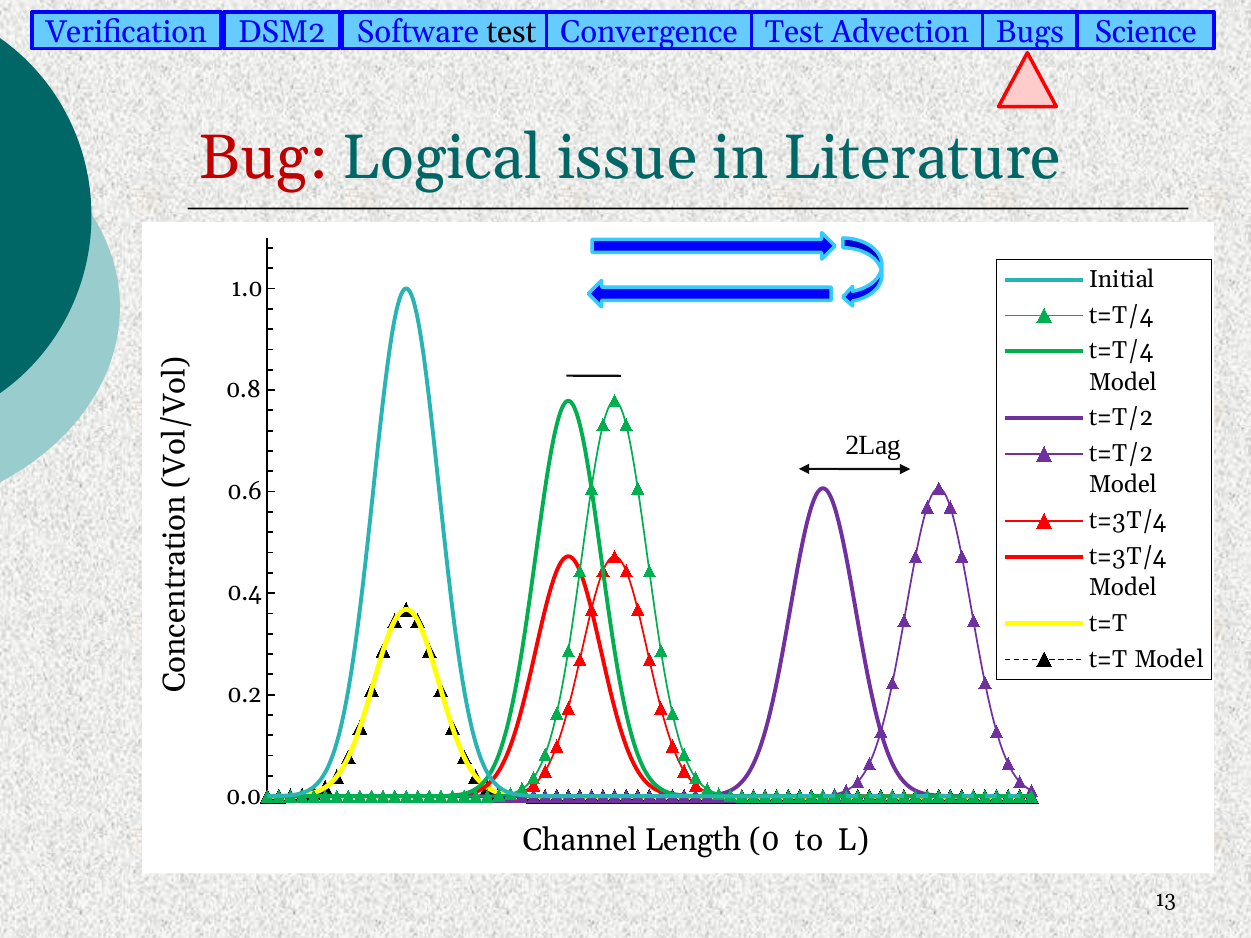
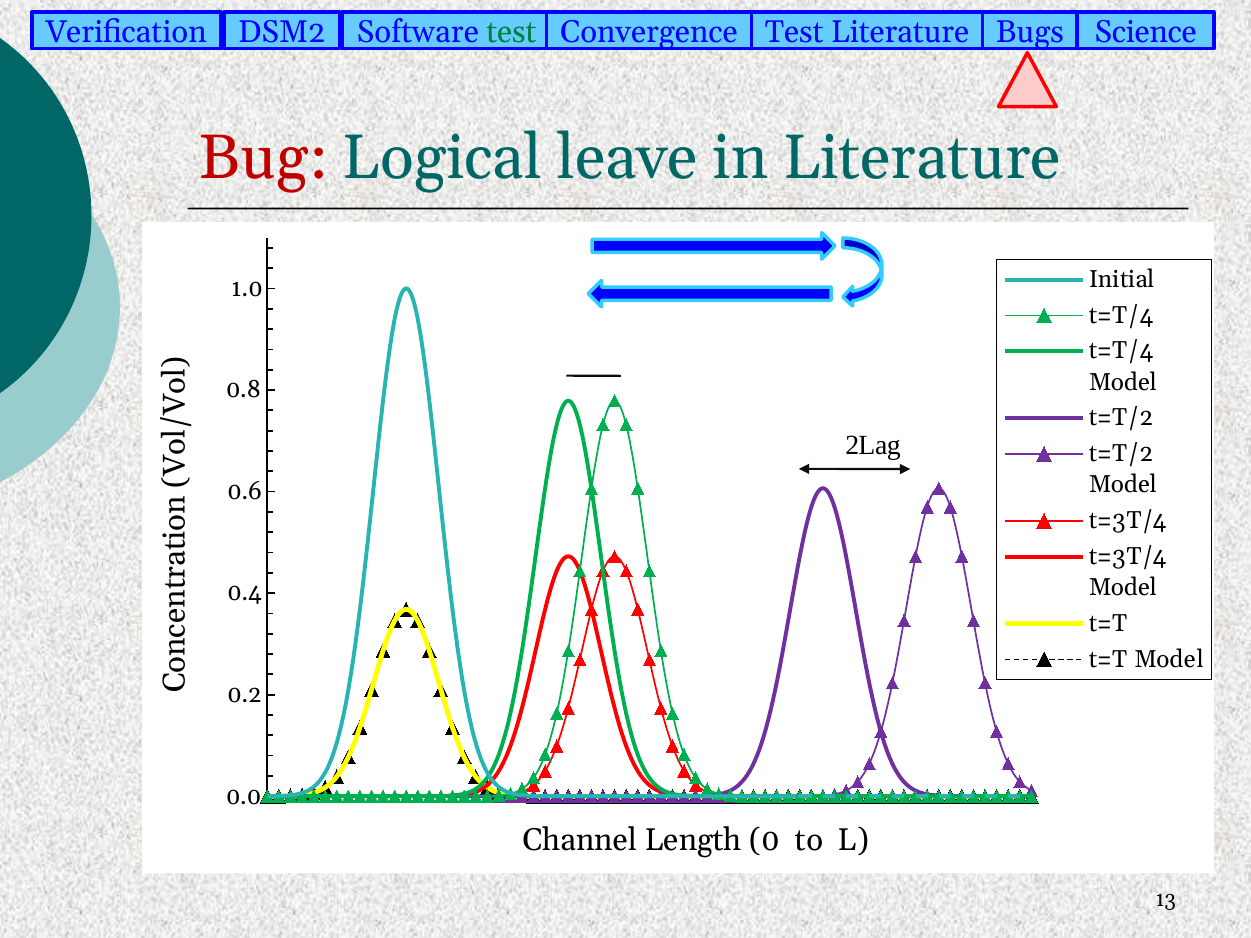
test at (511, 33) colour: black -> green
Test Advection: Advection -> Literature
issue: issue -> leave
